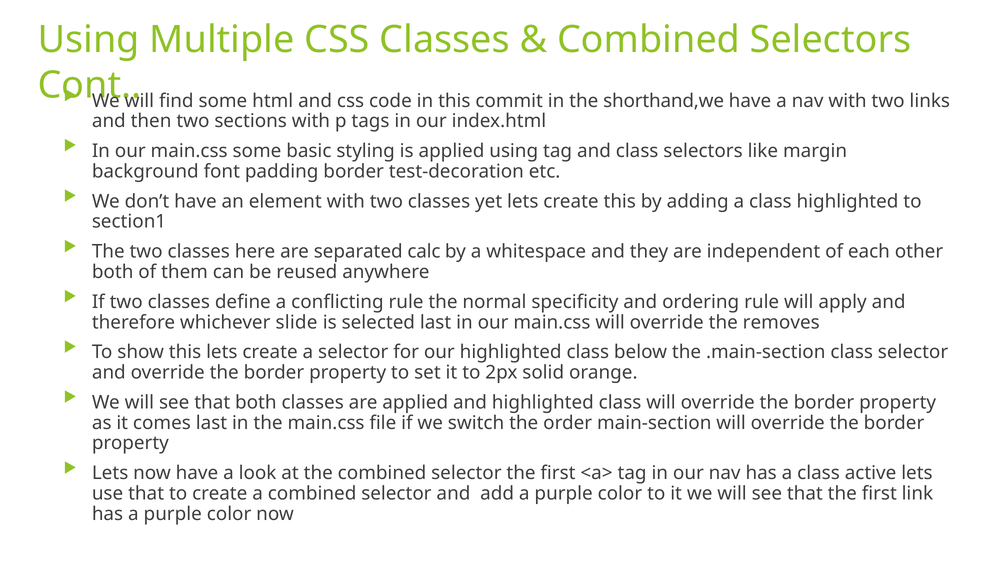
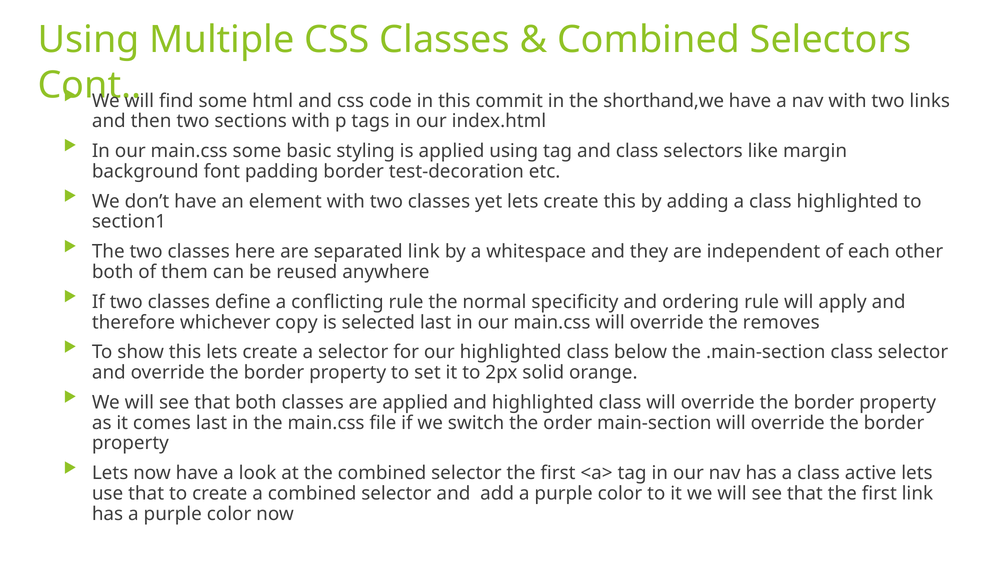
separated calc: calc -> link
slide: slide -> copy
